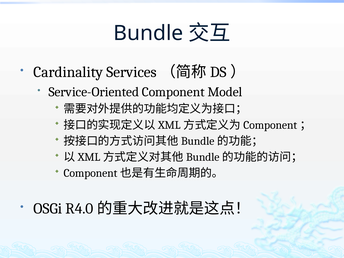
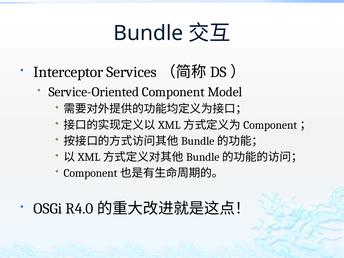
Cardinality: Cardinality -> Interceptor
